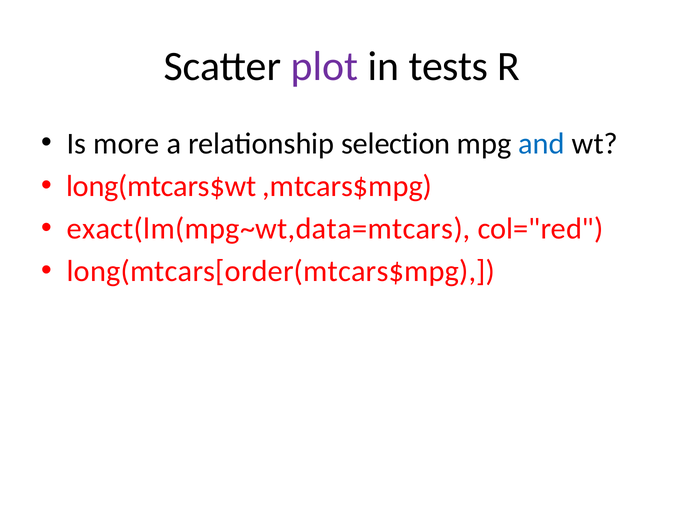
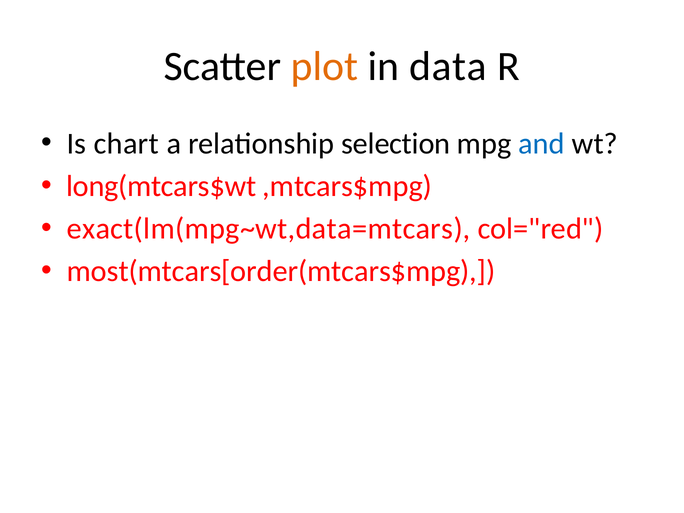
plot colour: purple -> orange
tests: tests -> data
more: more -> chart
long(mtcars[order(mtcars$mpg: long(mtcars[order(mtcars$mpg -> most(mtcars[order(mtcars$mpg
